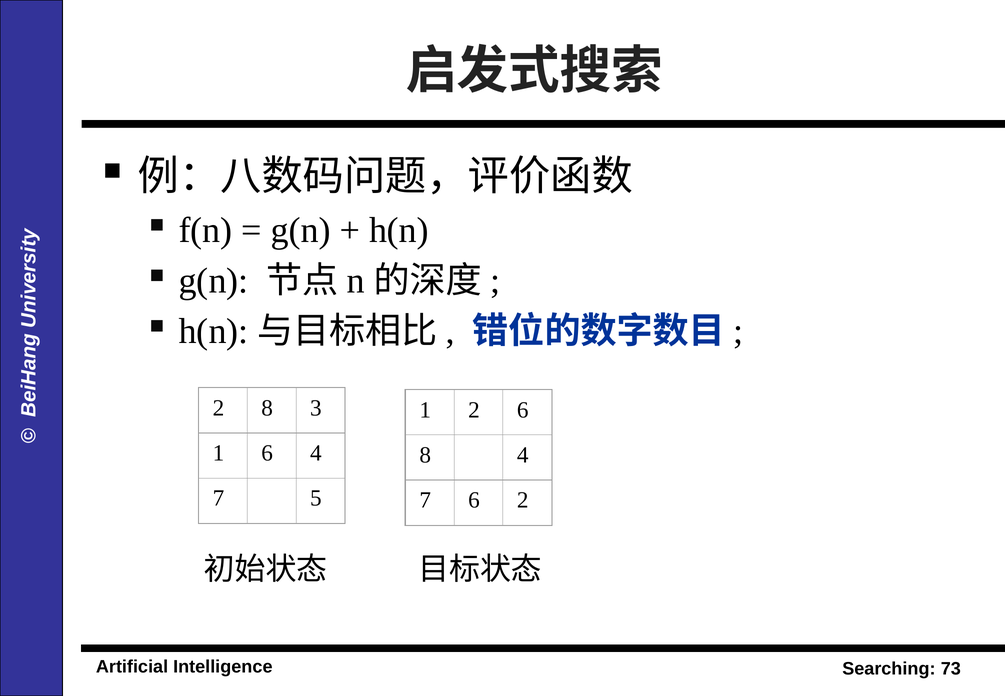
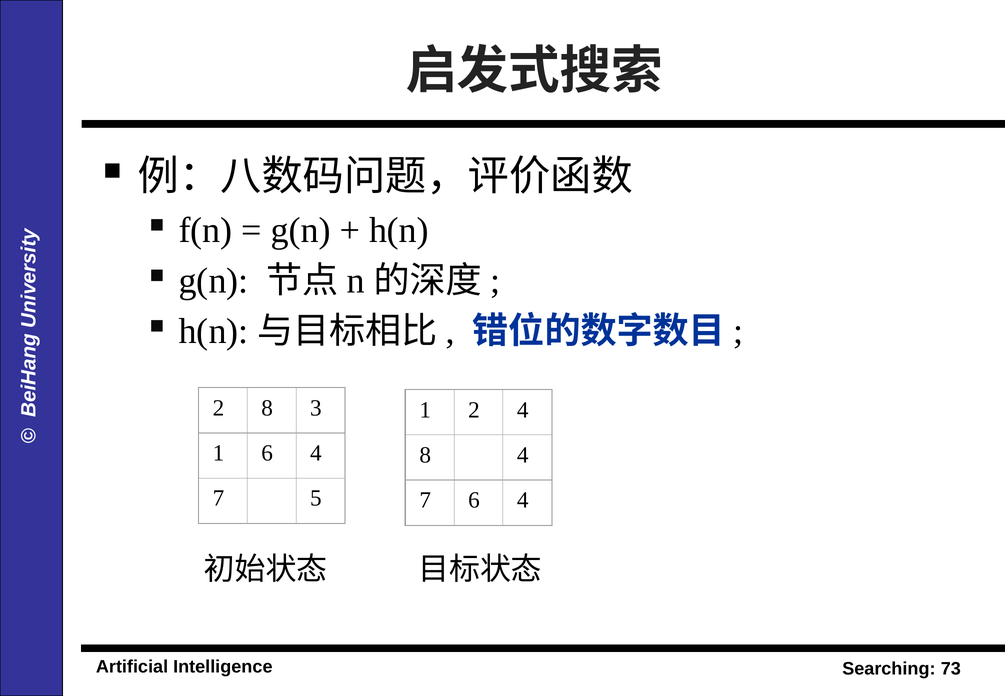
2 6: 6 -> 4
7 6 2: 2 -> 4
